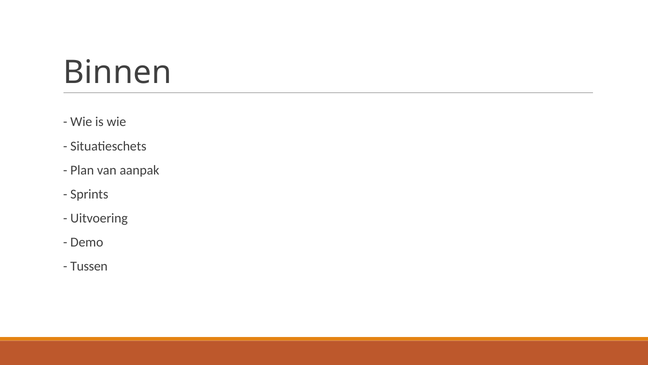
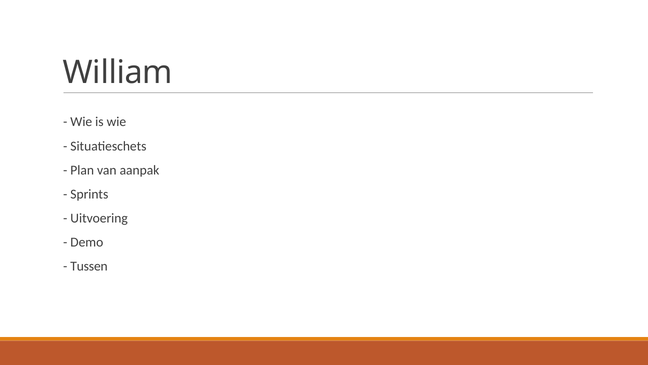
Binnen: Binnen -> William
